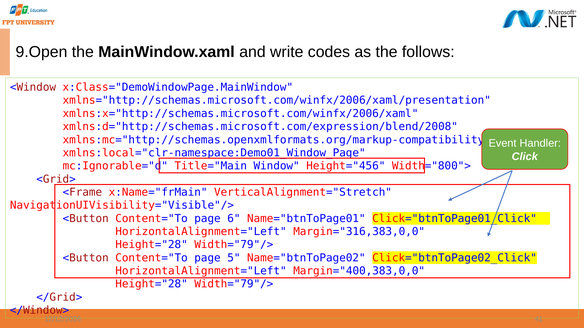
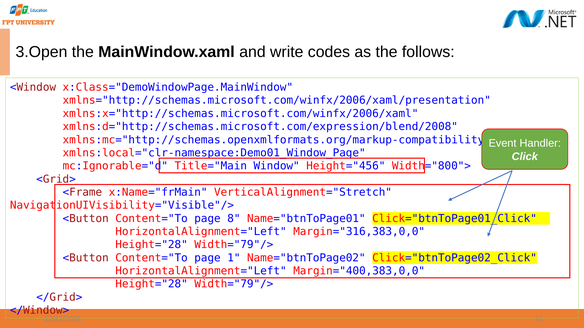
9.Open: 9.Open -> 3.Open
6: 6 -> 8
5: 5 -> 1
